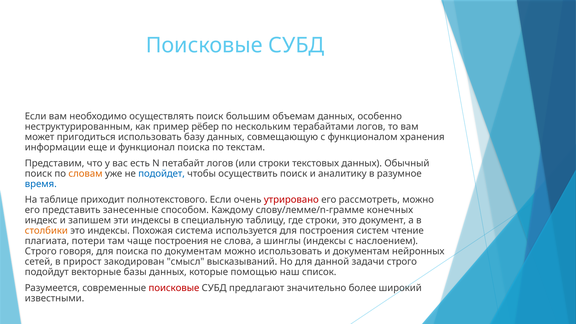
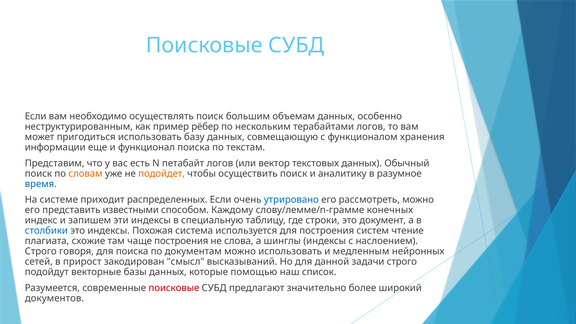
или строки: строки -> вектор
подойдет colour: blue -> orange
таблице: таблице -> системе
полнотекстового: полнотекстового -> распределенных
утрировано colour: red -> blue
занесенные: занесенные -> известными
столбики colour: orange -> blue
потери: потери -> схожие
и документам: документам -> медленным
известными: известными -> документов
